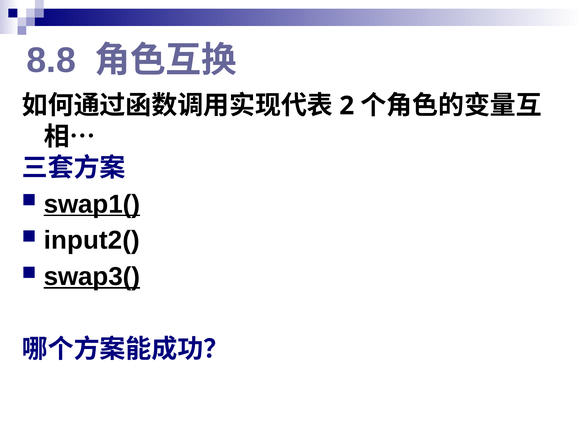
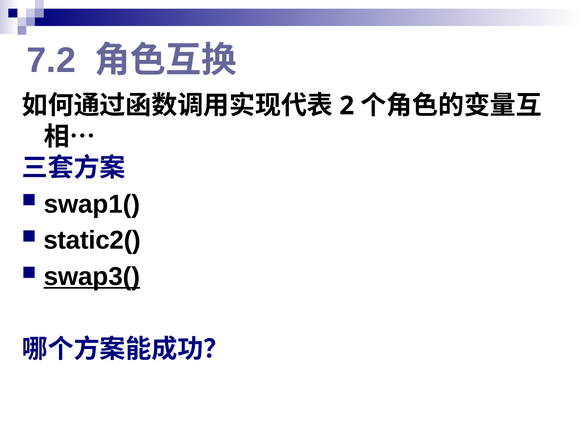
8.8: 8.8 -> 7.2
swap1( underline: present -> none
input2(: input2( -> static2(
